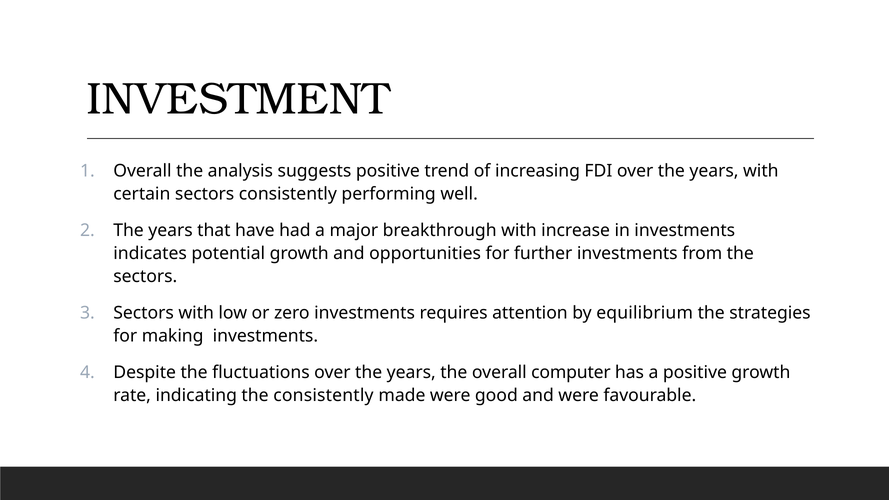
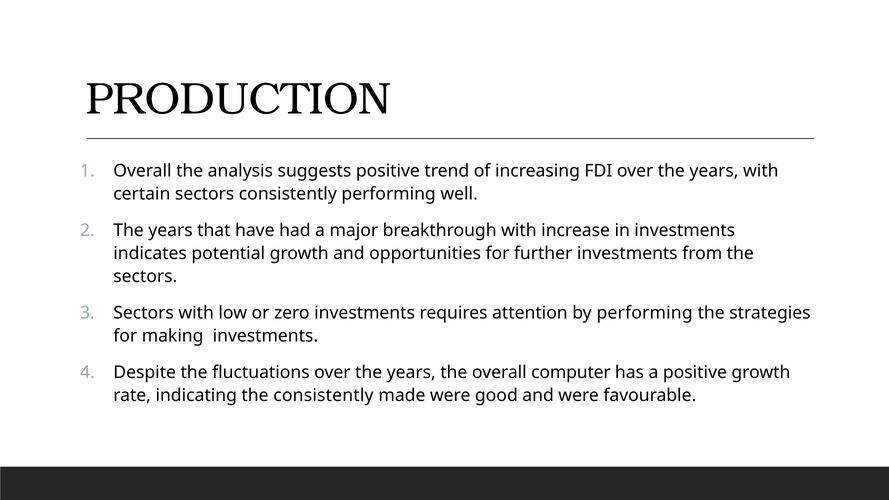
INVESTMENT: INVESTMENT -> PRODUCTION
by equilibrium: equilibrium -> performing
